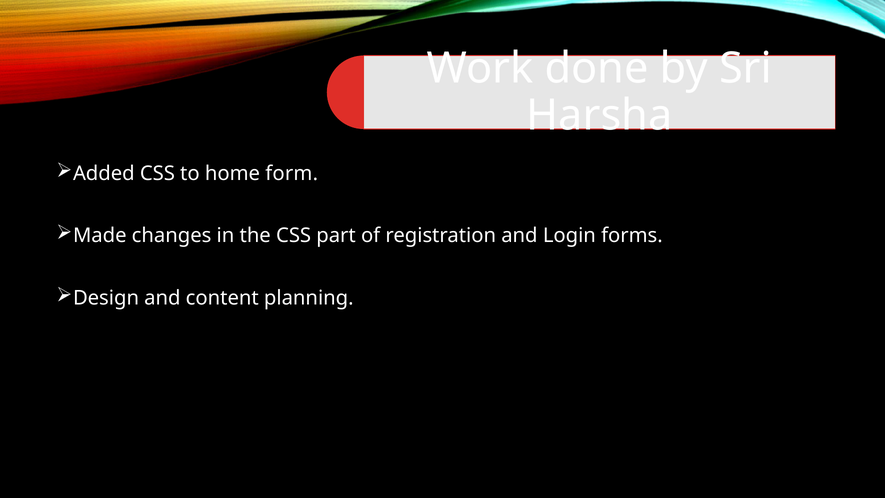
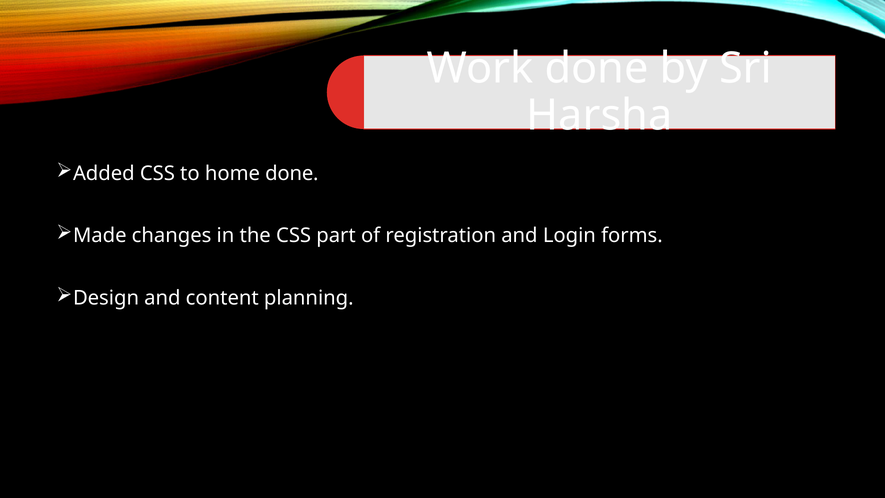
home form: form -> done
